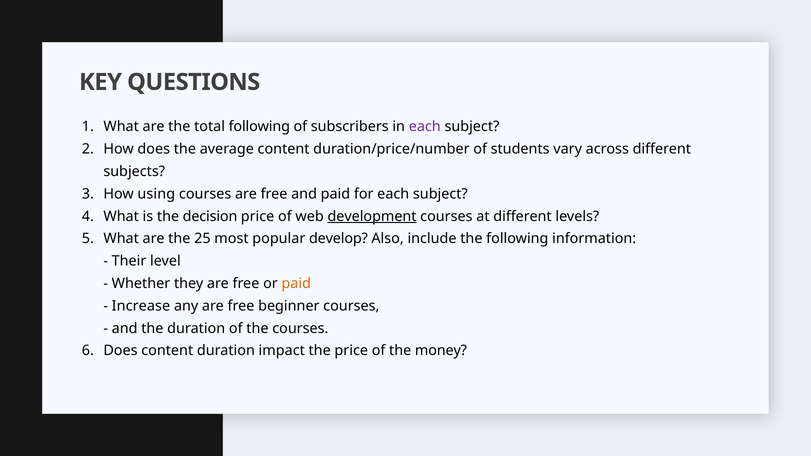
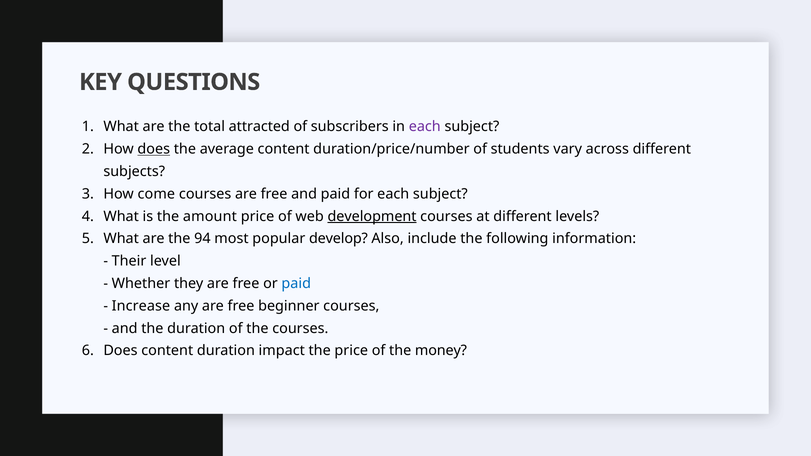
total following: following -> attracted
does at (154, 149) underline: none -> present
using: using -> come
decision: decision -> amount
25: 25 -> 94
paid at (296, 284) colour: orange -> blue
